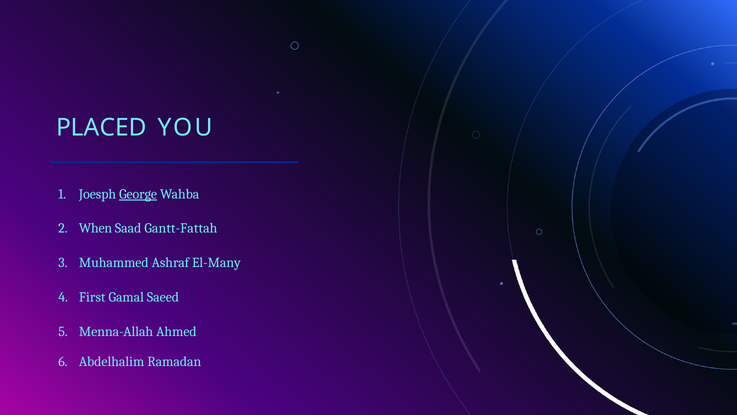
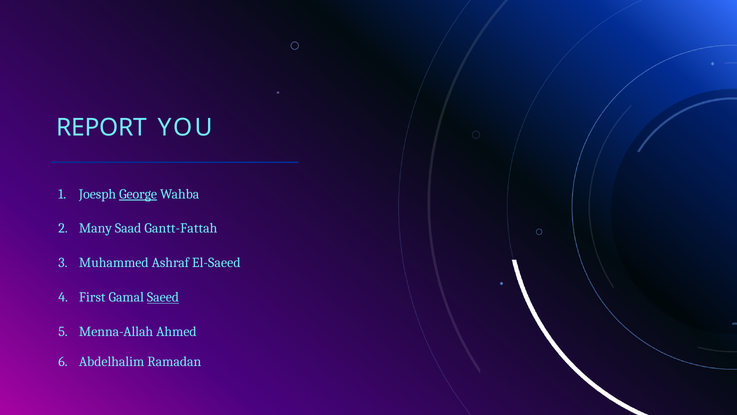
PLACED: PLACED -> REPORT
When: When -> Many
El-Many: El-Many -> El-Saeed
Saeed underline: none -> present
